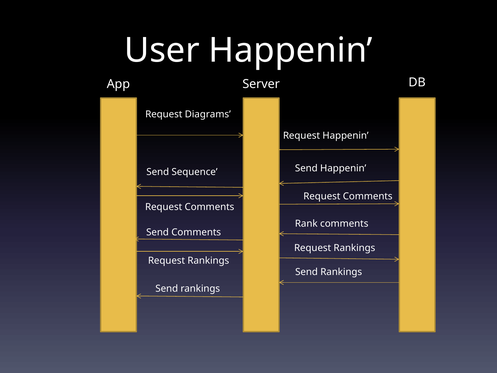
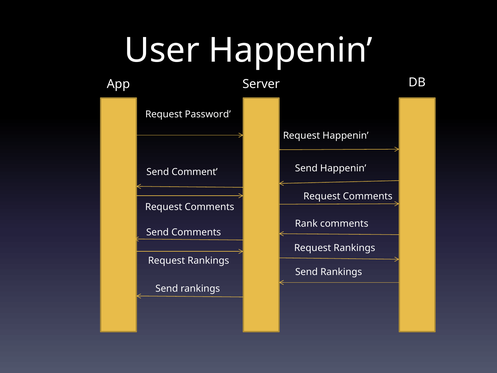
Diagrams: Diagrams -> Password
Sequence: Sequence -> Comment
